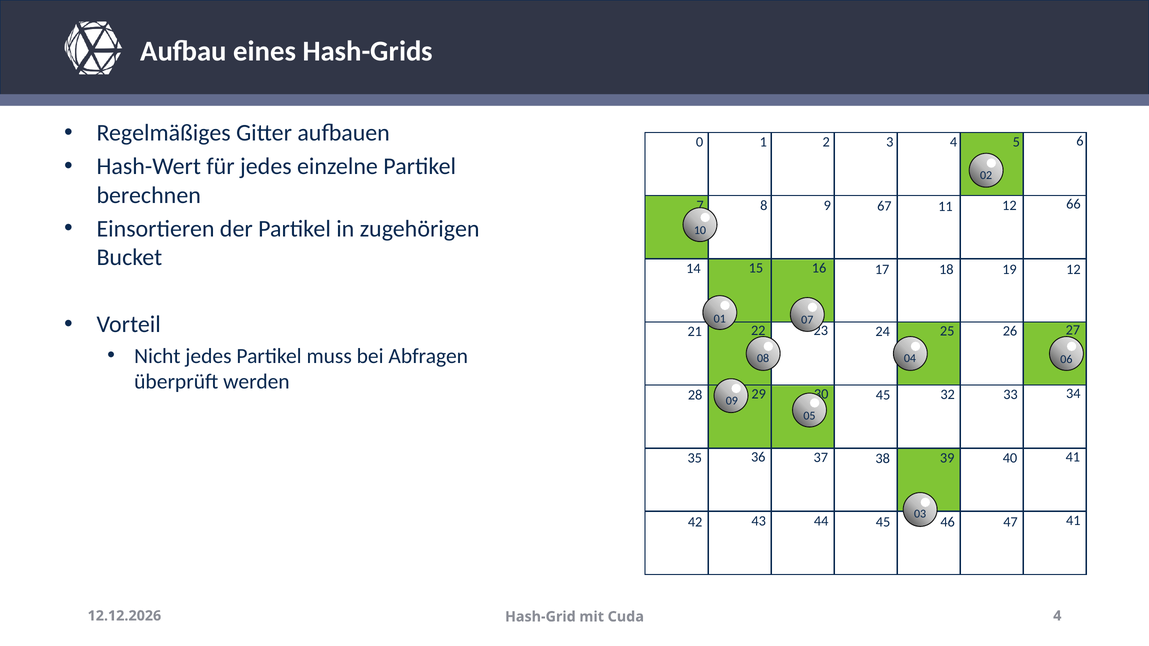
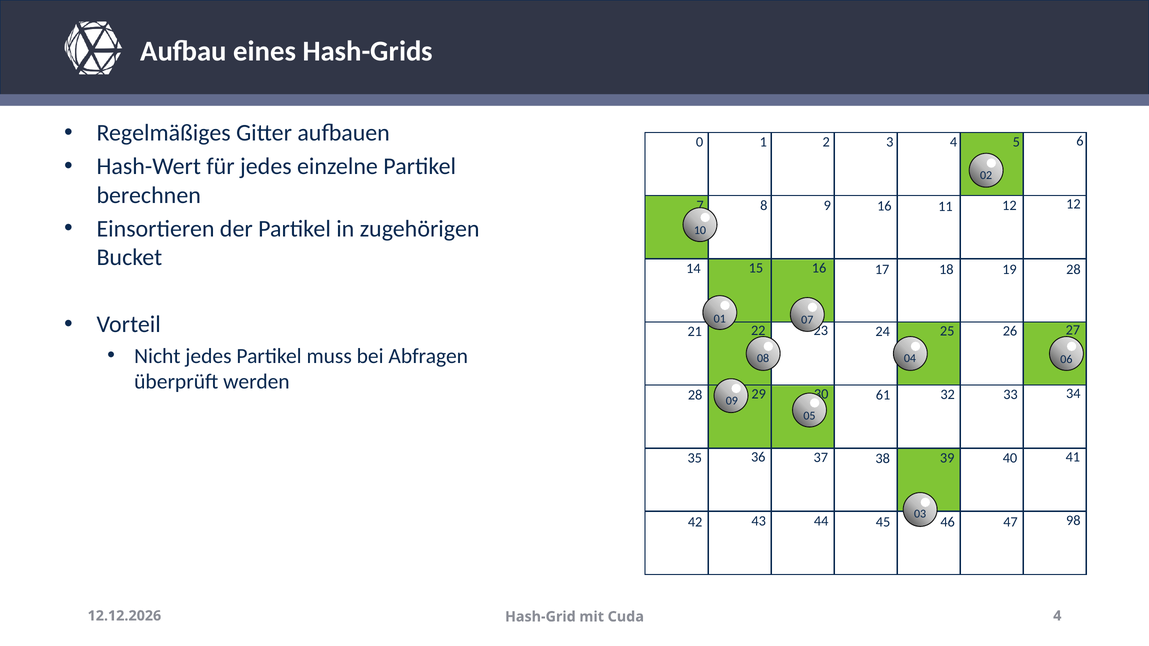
9 67: 67 -> 16
66 at (1073, 204): 66 -> 12
19 12: 12 -> 28
45 at (883, 395): 45 -> 61
47 41: 41 -> 98
